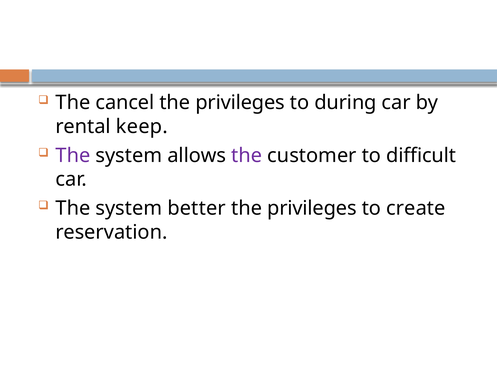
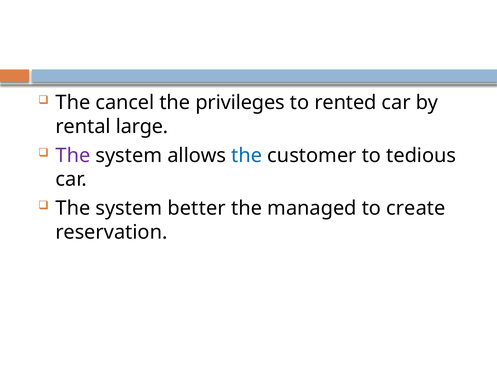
during: during -> rented
keep: keep -> large
the at (247, 156) colour: purple -> blue
difficult: difficult -> tedious
privileges at (312, 209): privileges -> managed
